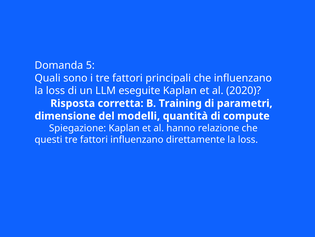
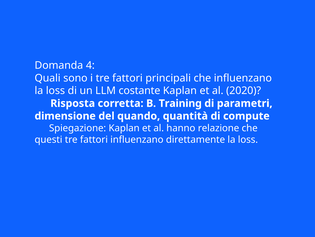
5: 5 -> 4
eseguite: eseguite -> costante
modelli: modelli -> quando
